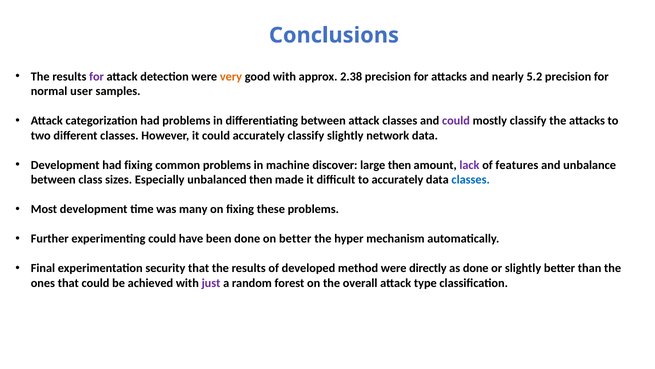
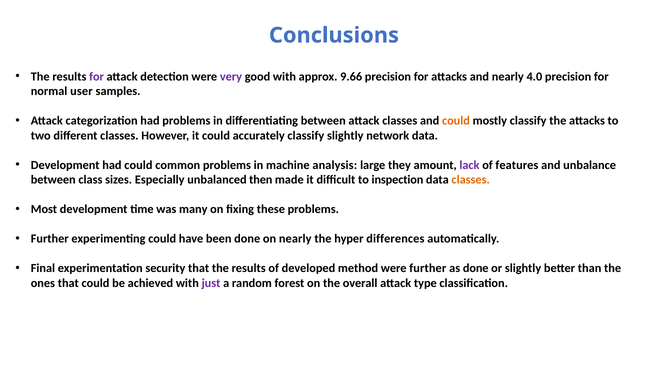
very colour: orange -> purple
2.38: 2.38 -> 9.66
5.2: 5.2 -> 4.0
could at (456, 121) colour: purple -> orange
had fixing: fixing -> could
discover: discover -> analysis
large then: then -> they
to accurately: accurately -> inspection
classes at (471, 180) colour: blue -> orange
on better: better -> nearly
mechanism: mechanism -> differences
were directly: directly -> further
